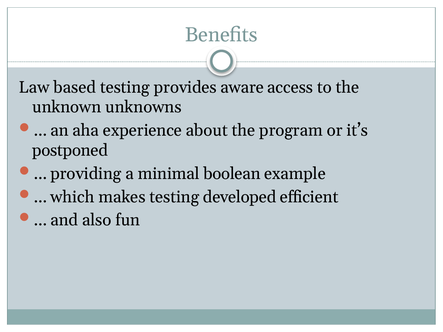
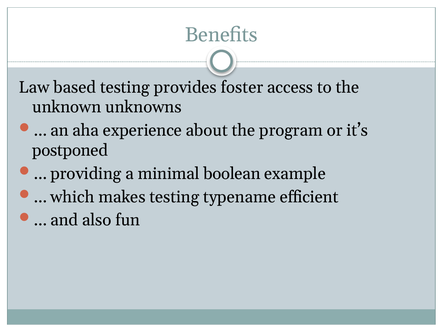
aware: aware -> foster
developed: developed -> typename
